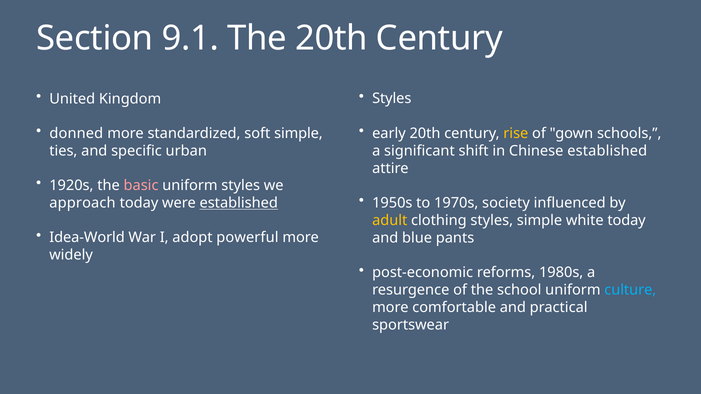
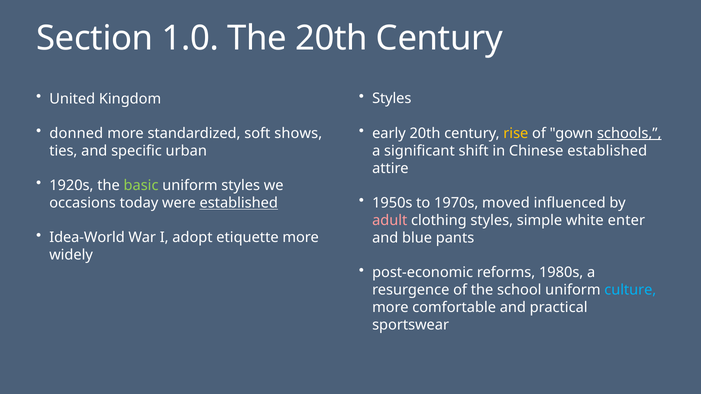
9.1: 9.1 -> 1.0
soft simple: simple -> shows
schools underline: none -> present
basic colour: pink -> light green
society: society -> moved
approach: approach -> occasions
adult colour: yellow -> pink
white today: today -> enter
powerful: powerful -> etiquette
